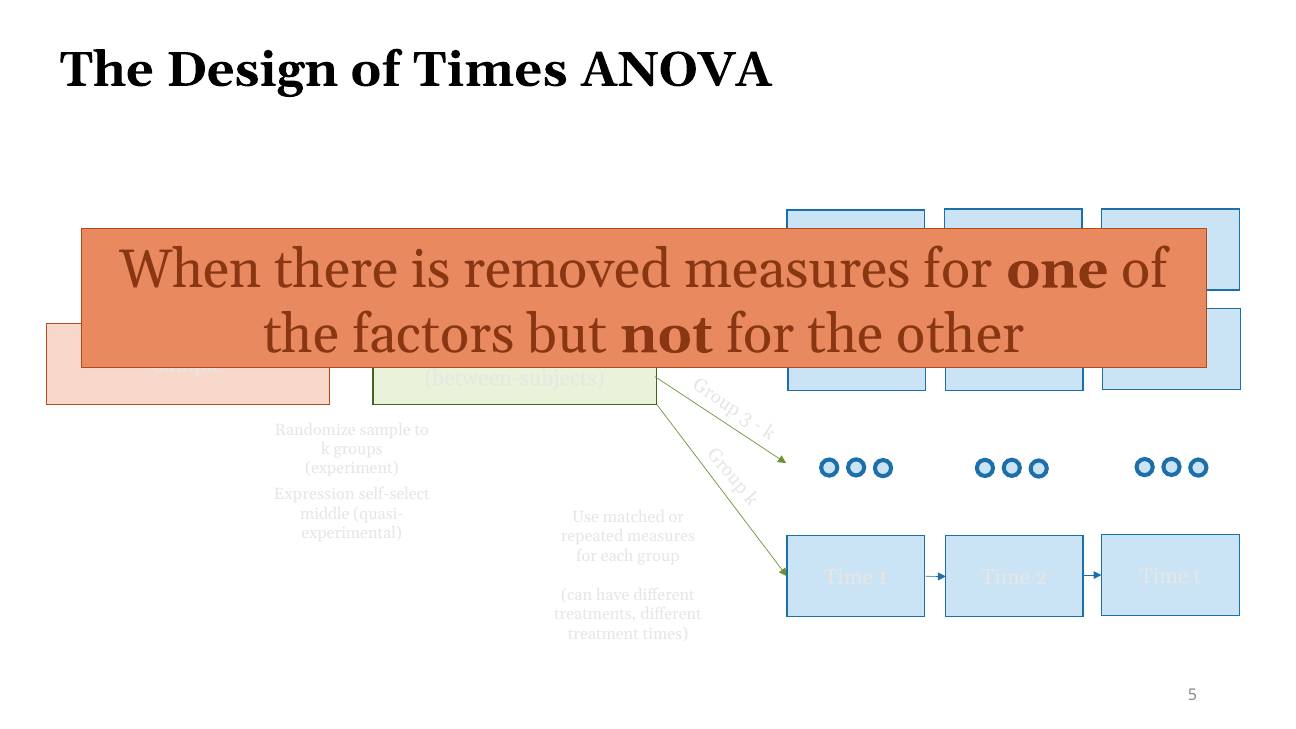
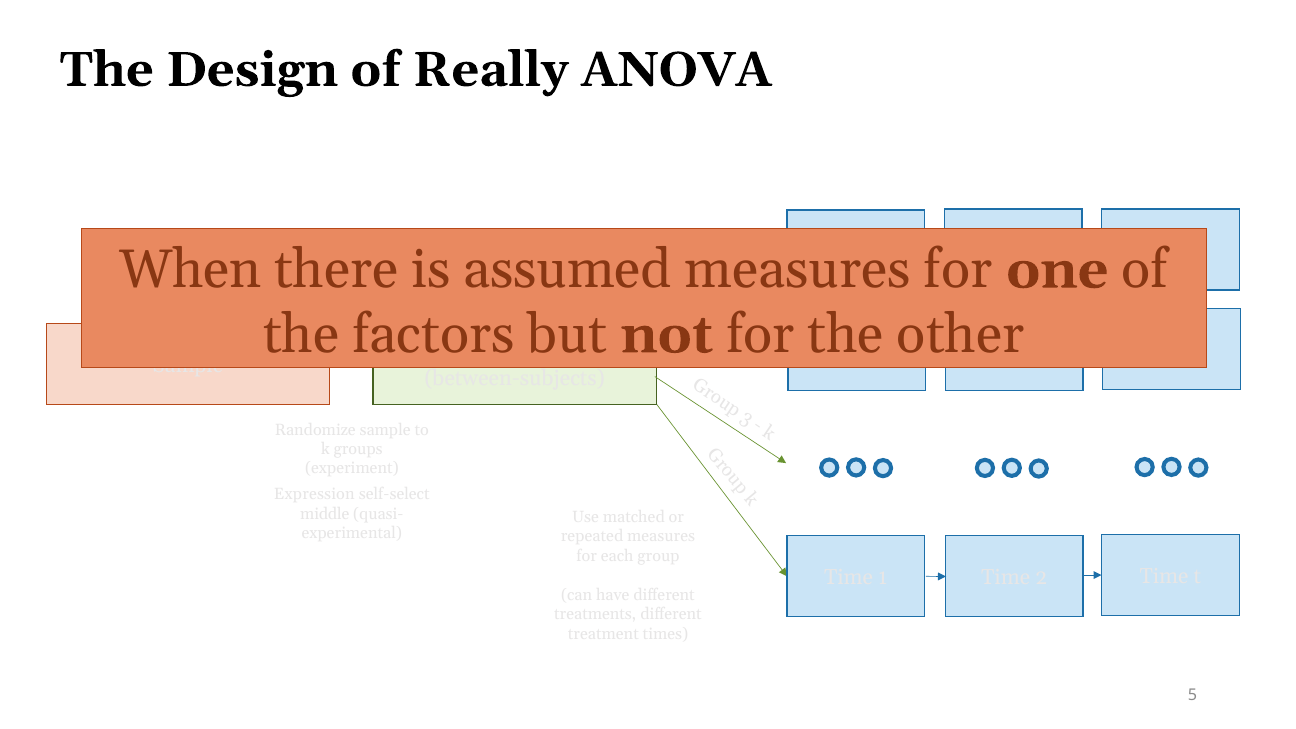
of Times: Times -> Really
removed: removed -> assumed
